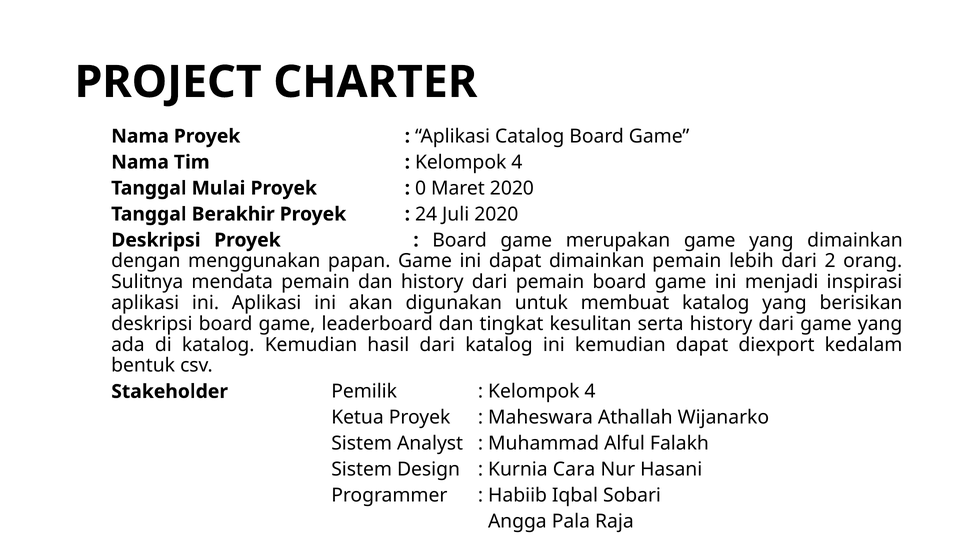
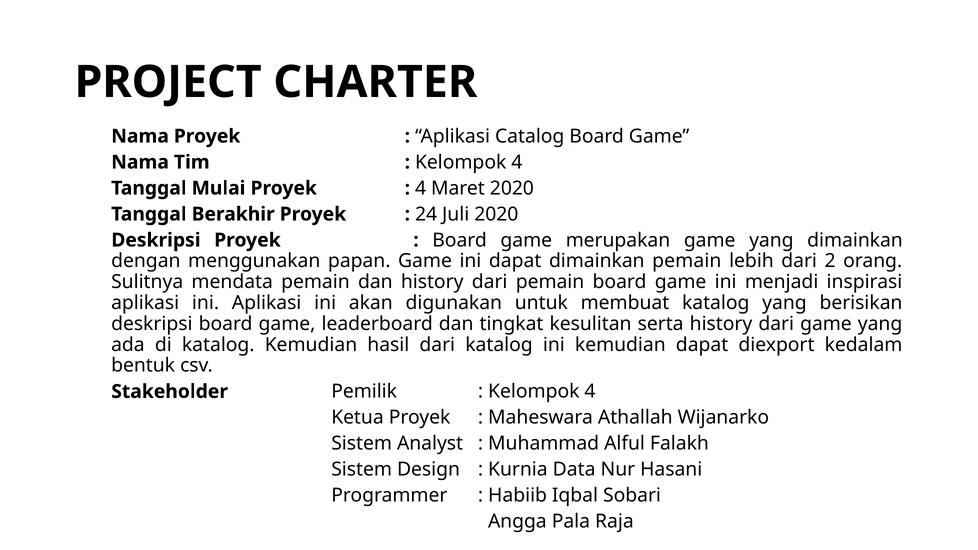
0 at (421, 188): 0 -> 4
Cara: Cara -> Data
